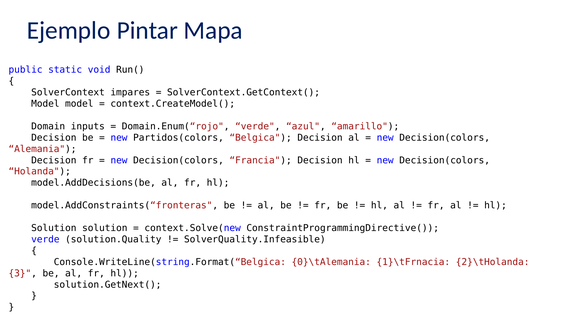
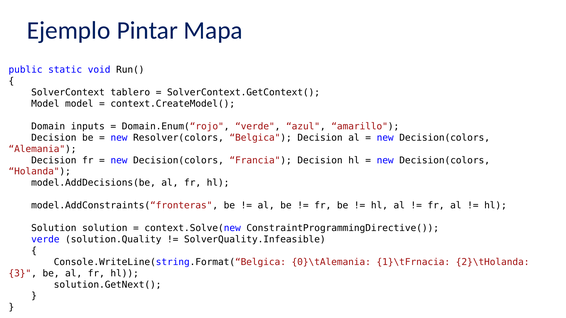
impares: impares -> tablero
Partidos(colors: Partidos(colors -> Resolver(colors
